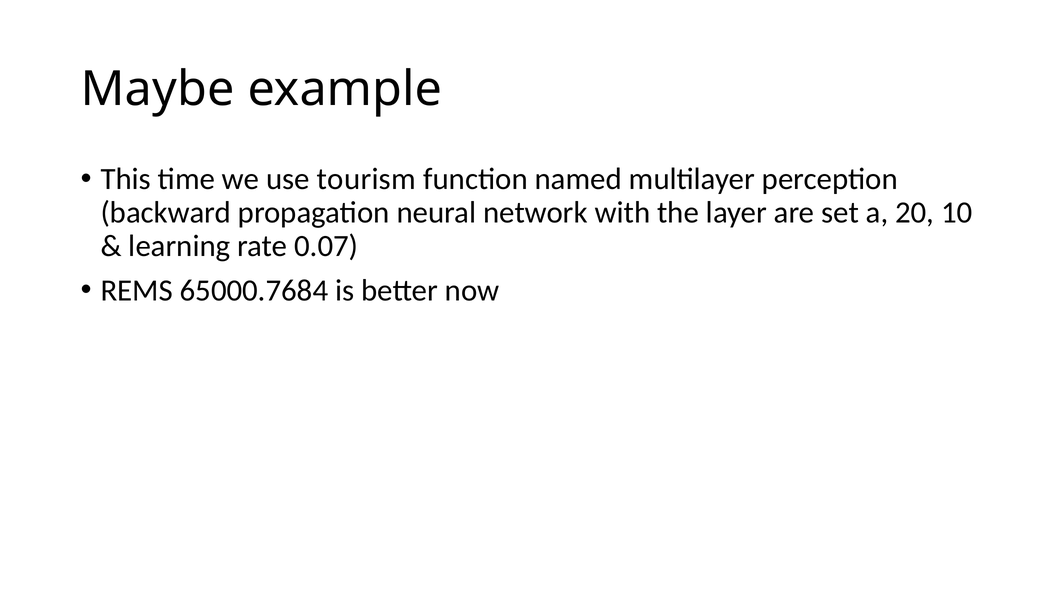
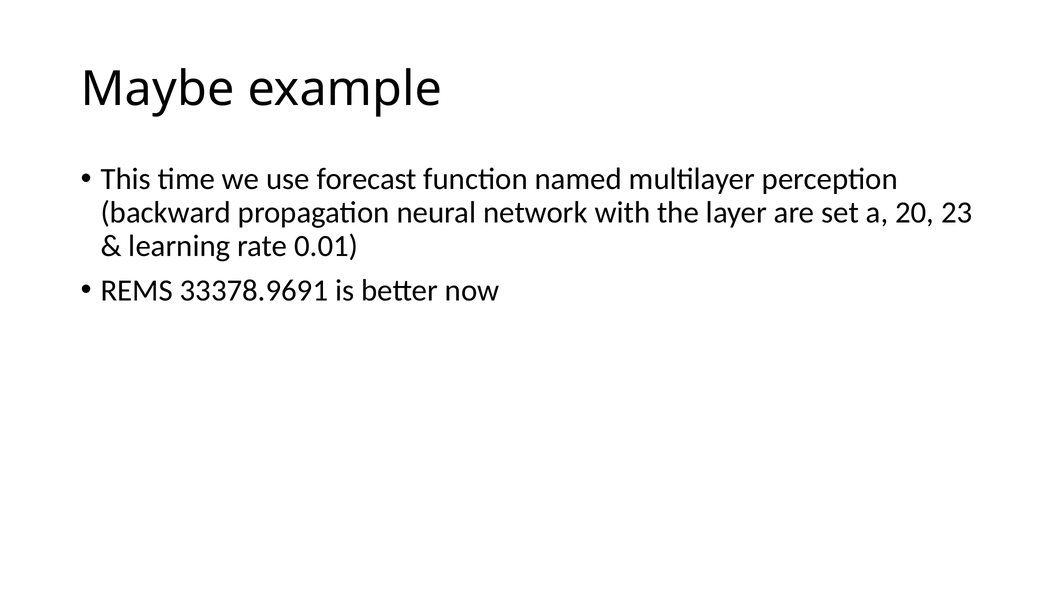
tourism: tourism -> forecast
10: 10 -> 23
0.07: 0.07 -> 0.01
65000.7684: 65000.7684 -> 33378.9691
